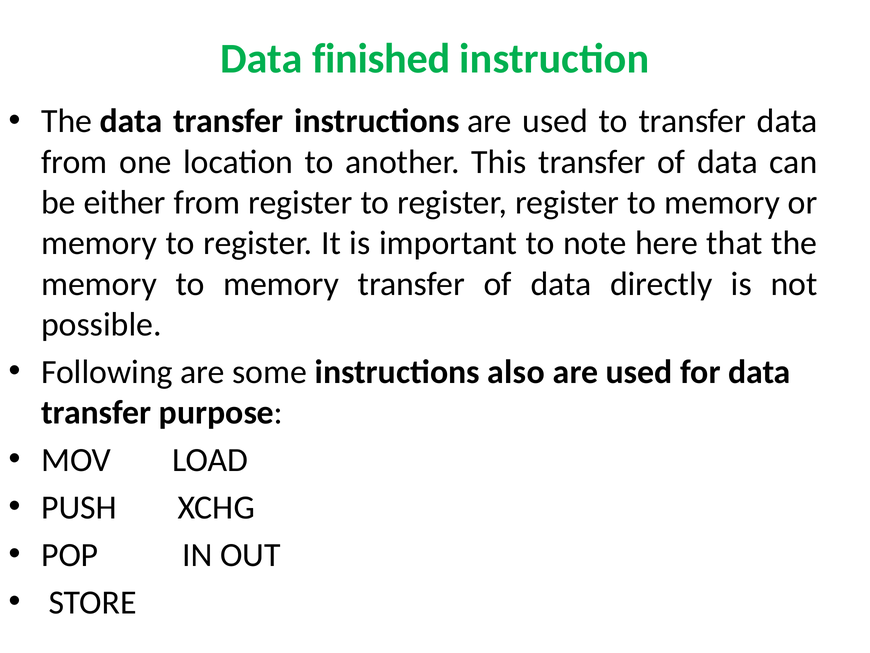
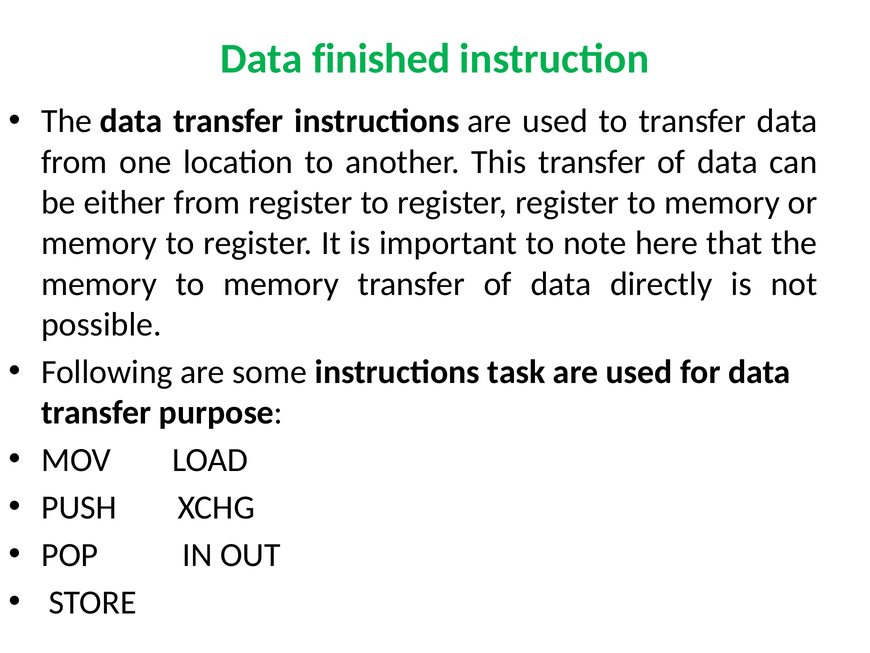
also: also -> task
